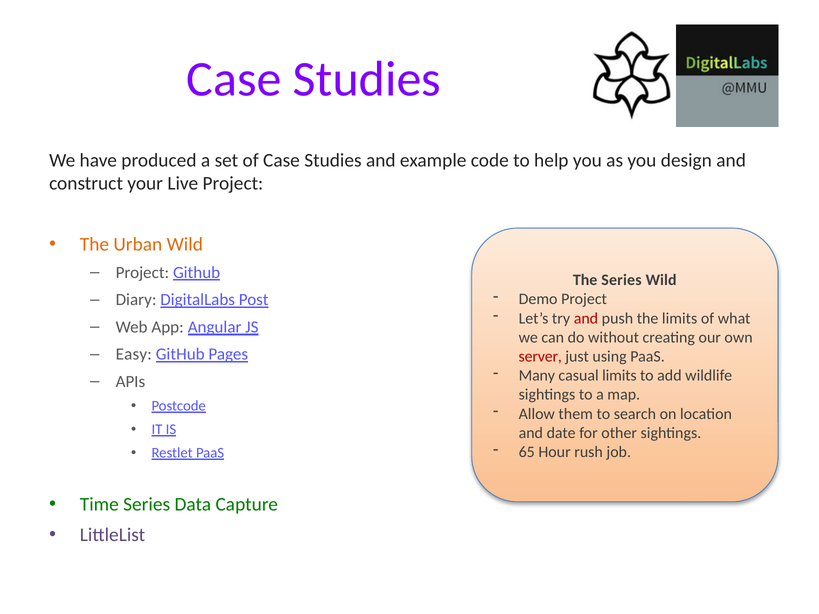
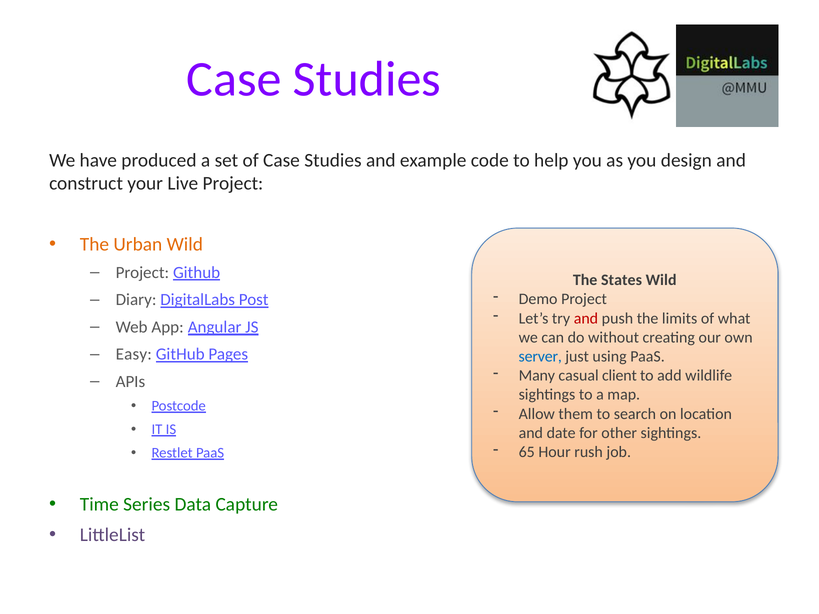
The Series: Series -> States
server colour: red -> blue
casual limits: limits -> client
